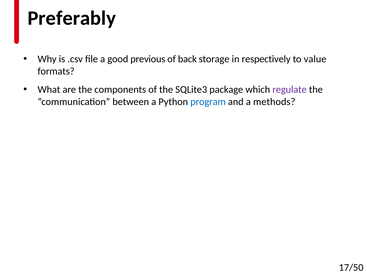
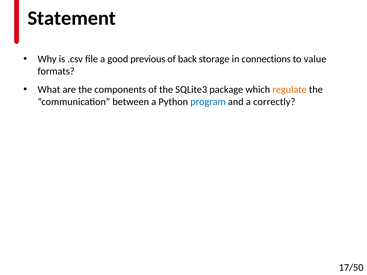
Preferably: Preferably -> Statement
respectively: respectively -> connections
regulate colour: purple -> orange
methods: methods -> correctly
